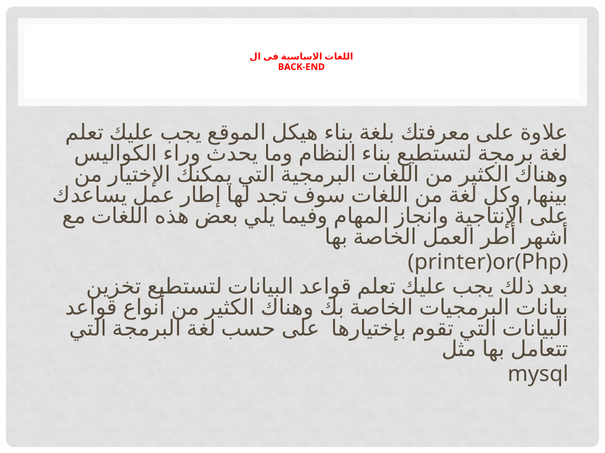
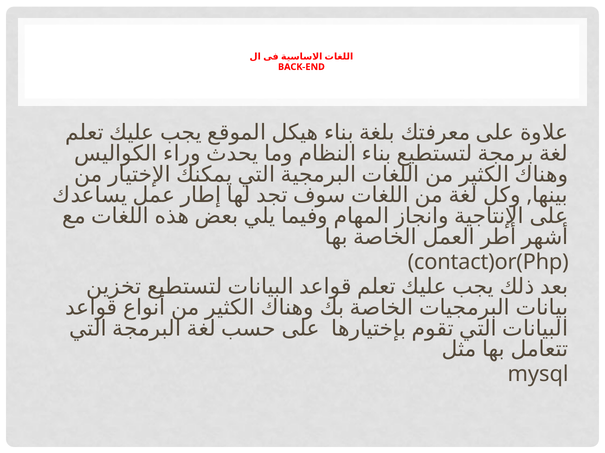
printer)or(Php: printer)or(Php -> contact)or(Php
